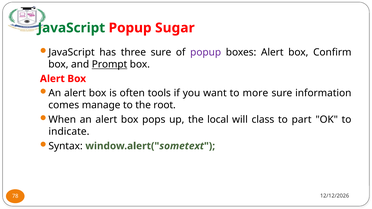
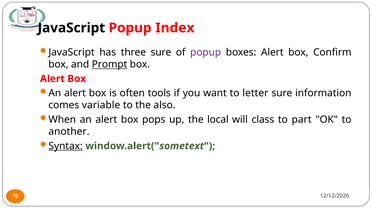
JavaScript at (71, 28) colour: green -> black
Sugar: Sugar -> Index
more: more -> letter
manage: manage -> variable
root: root -> also
indicate: indicate -> another
Syntax underline: none -> present
